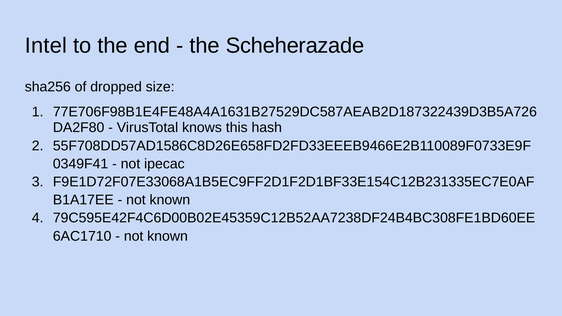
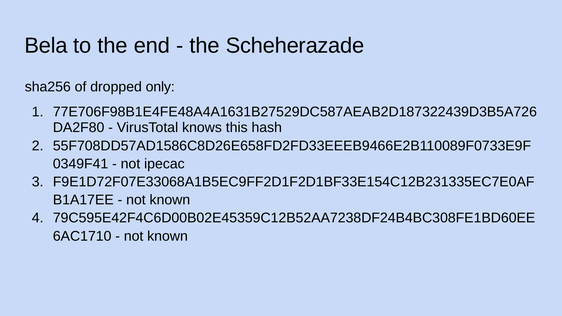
Intel: Intel -> Bela
size: size -> only
